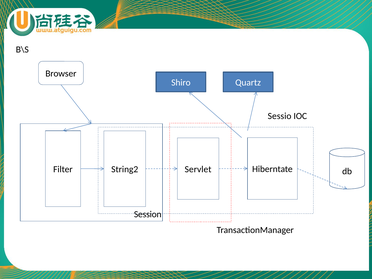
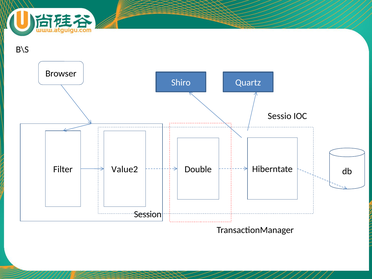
Servlet: Servlet -> Double
String2: String2 -> Value2
